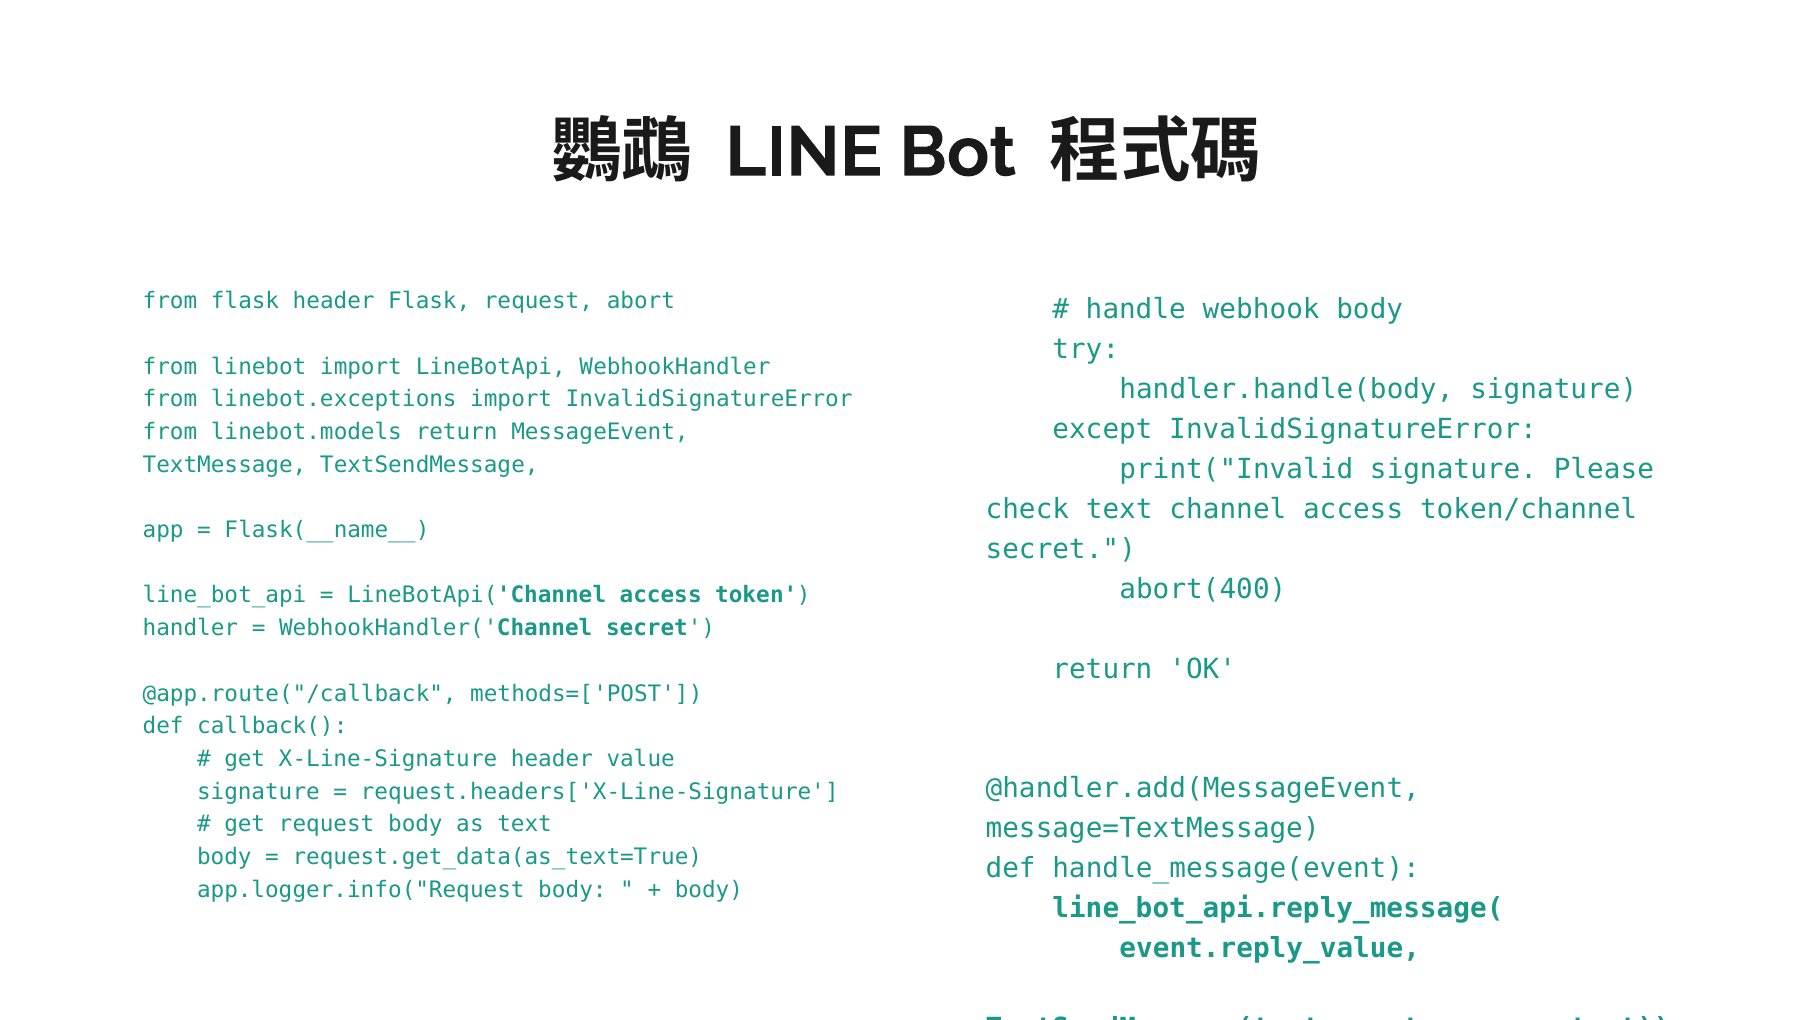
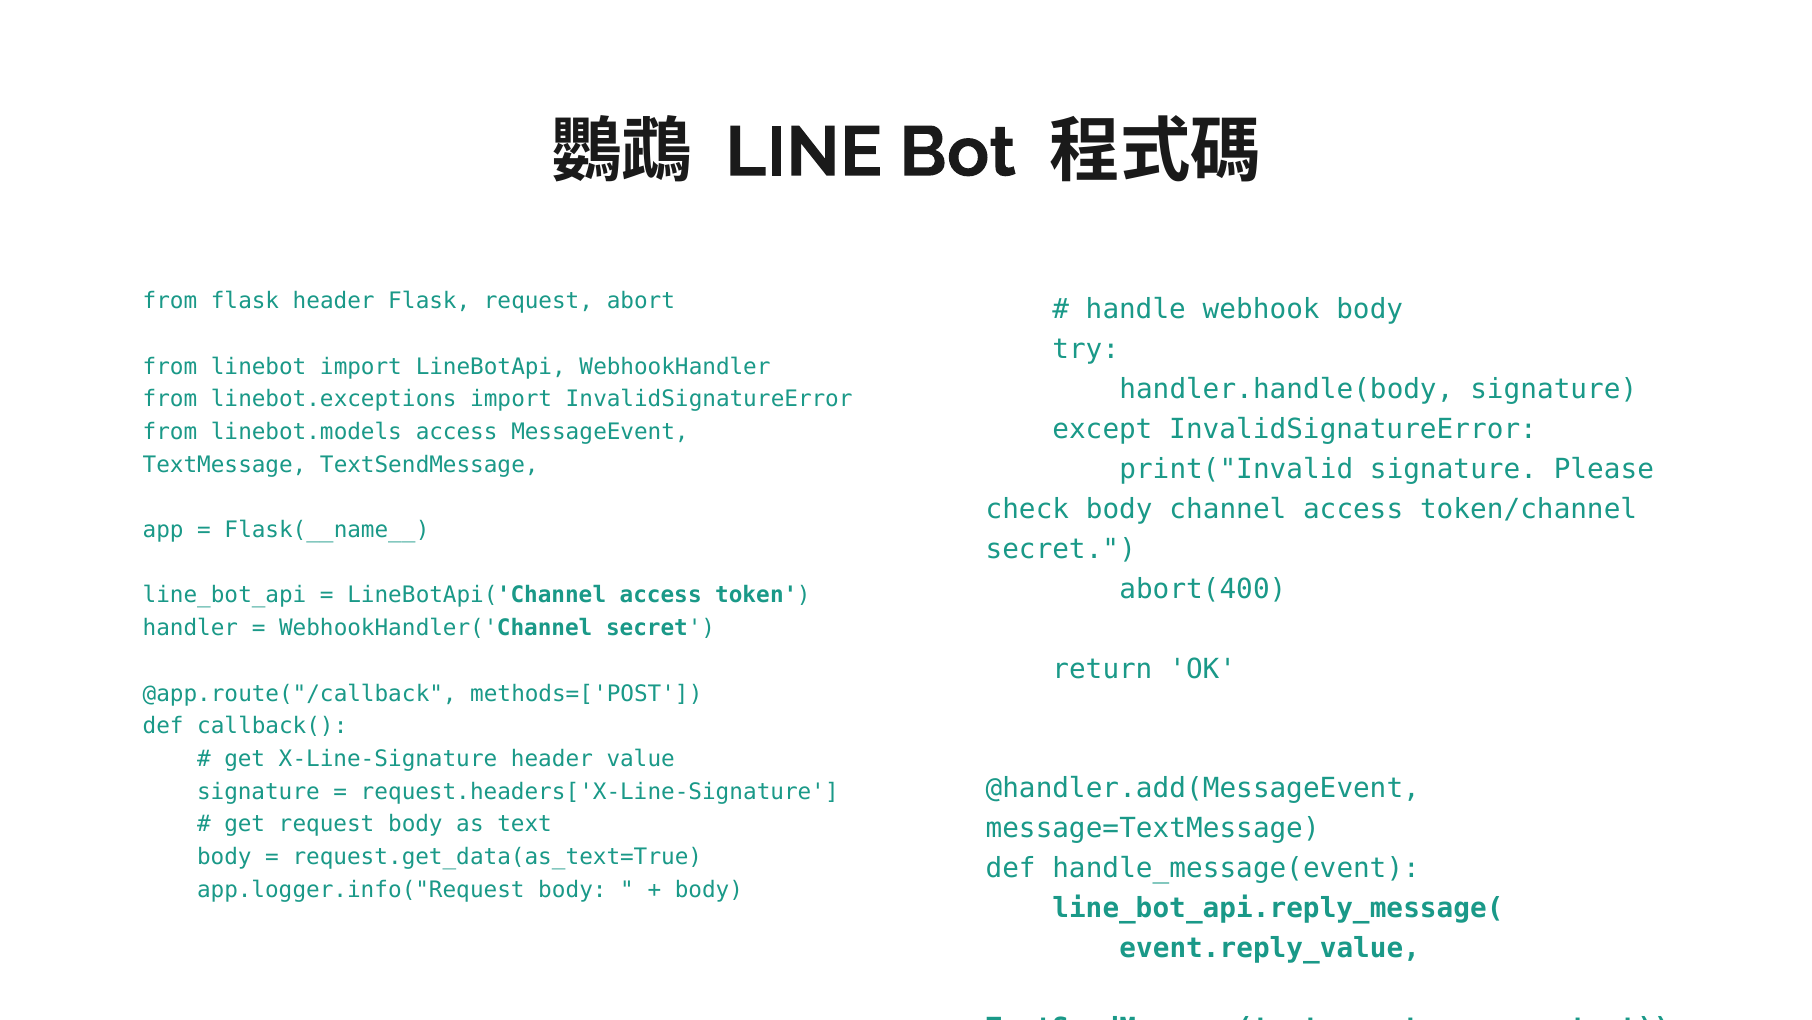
linebot.models return: return -> access
check text: text -> body
